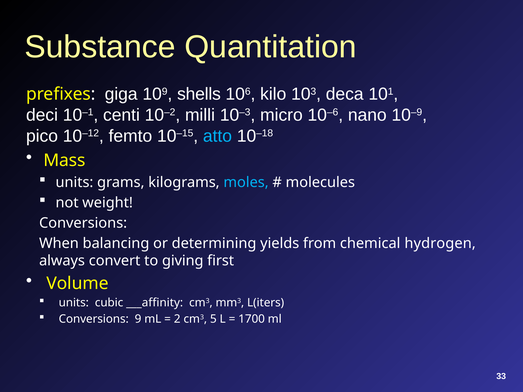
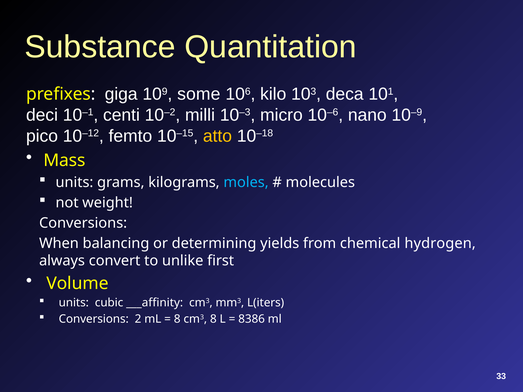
shells: shells -> some
atto colour: light blue -> yellow
giving: giving -> unlike
9: 9 -> 2
2 at (177, 319): 2 -> 8
cm3 5: 5 -> 8
1700: 1700 -> 8386
